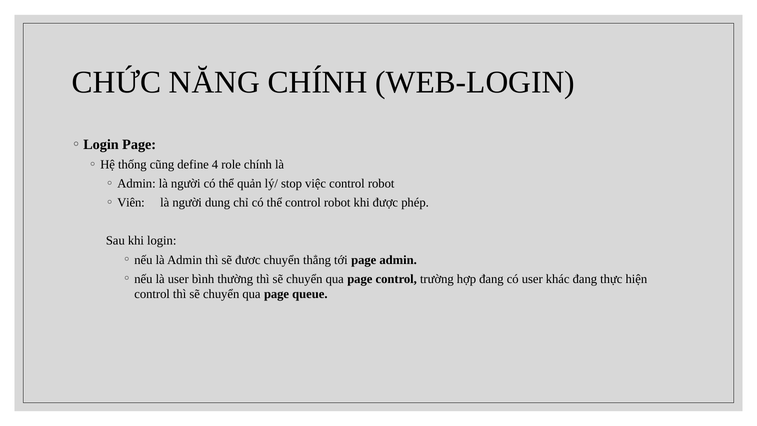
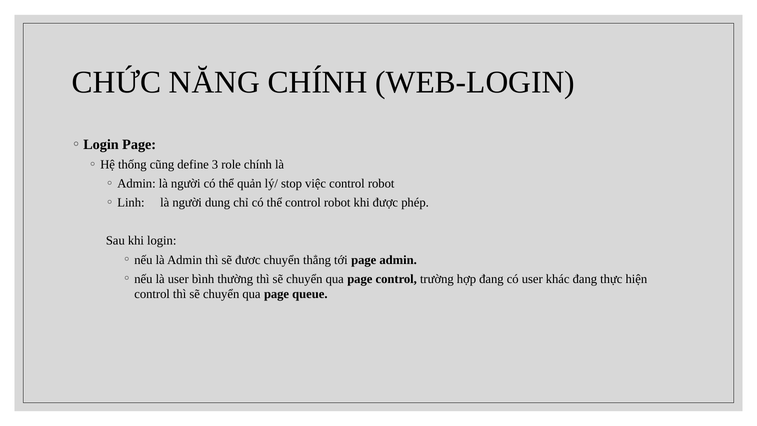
4: 4 -> 3
Viên: Viên -> Linh
